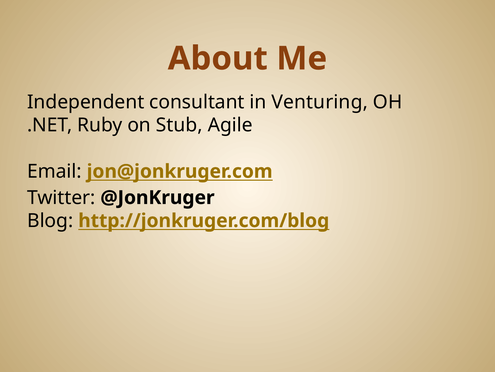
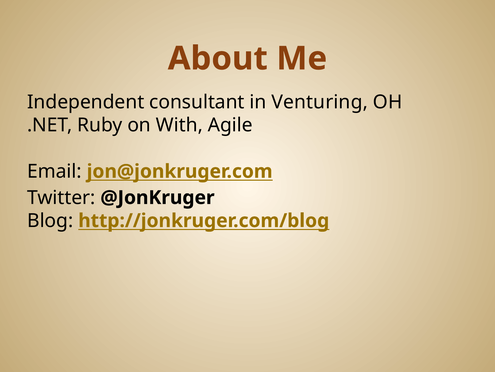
Stub: Stub -> With
